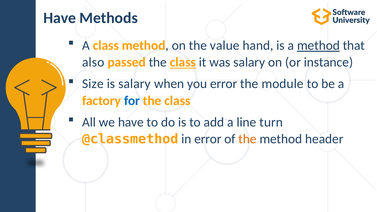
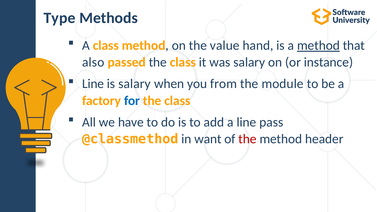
Have at (60, 18): Have -> Type
class at (183, 62) underline: present -> none
Size at (93, 84): Size -> Line
you error: error -> from
turn: turn -> pass
in error: error -> want
the at (247, 139) colour: orange -> red
